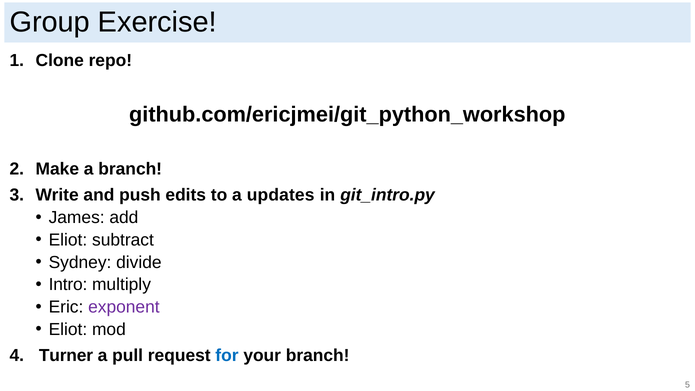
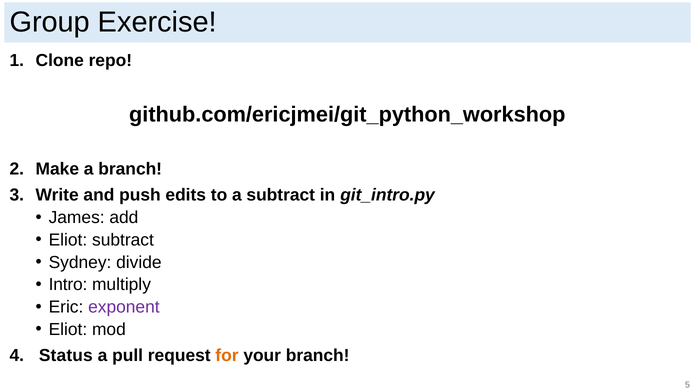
a updates: updates -> subtract
Turner: Turner -> Status
for colour: blue -> orange
